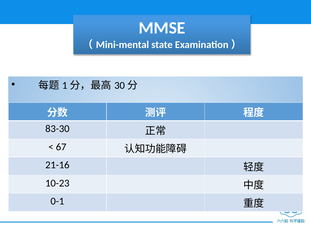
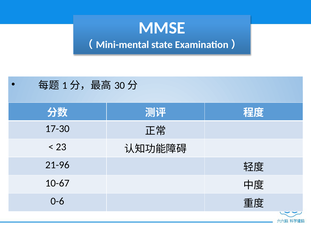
83-30: 83-30 -> 17-30
67: 67 -> 23
21-16: 21-16 -> 21-96
10-23: 10-23 -> 10-67
0-1: 0-1 -> 0-6
